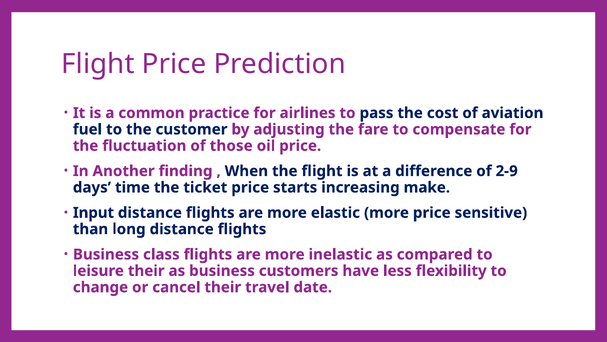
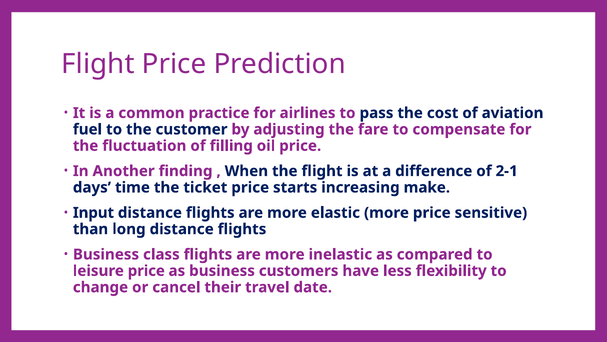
those: those -> filling
2-9: 2-9 -> 2-1
leisure their: their -> price
